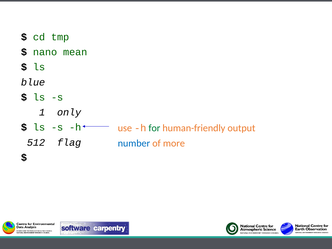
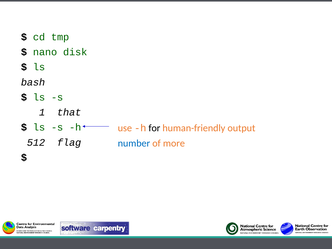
mean: mean -> disk
blue: blue -> bash
only: only -> that
for colour: green -> black
